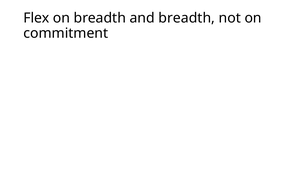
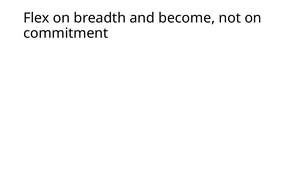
and breadth: breadth -> become
